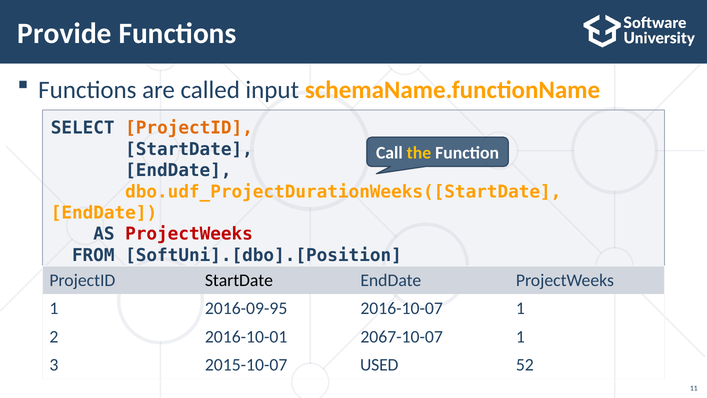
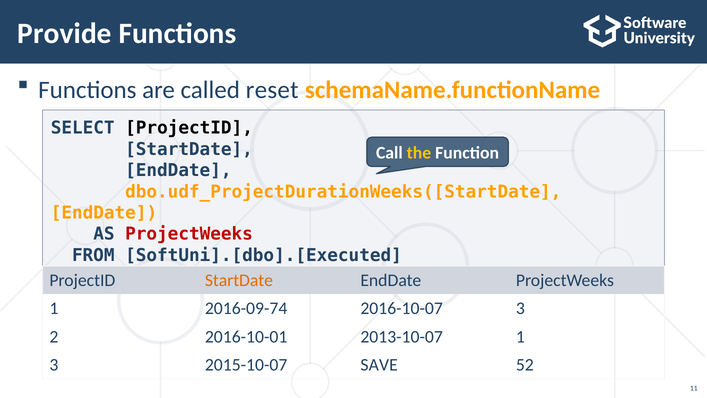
input: input -> reset
ProjectID at (189, 128) colour: orange -> black
SoftUni].[dbo].[Position: SoftUni].[dbo].[Position -> SoftUni].[dbo].[Executed
StartDate at (239, 280) colour: black -> orange
2016-09-95: 2016-09-95 -> 2016-09-74
2016-10-07 1: 1 -> 3
2067-10-07: 2067-10-07 -> 2013-10-07
USED: USED -> SAVE
